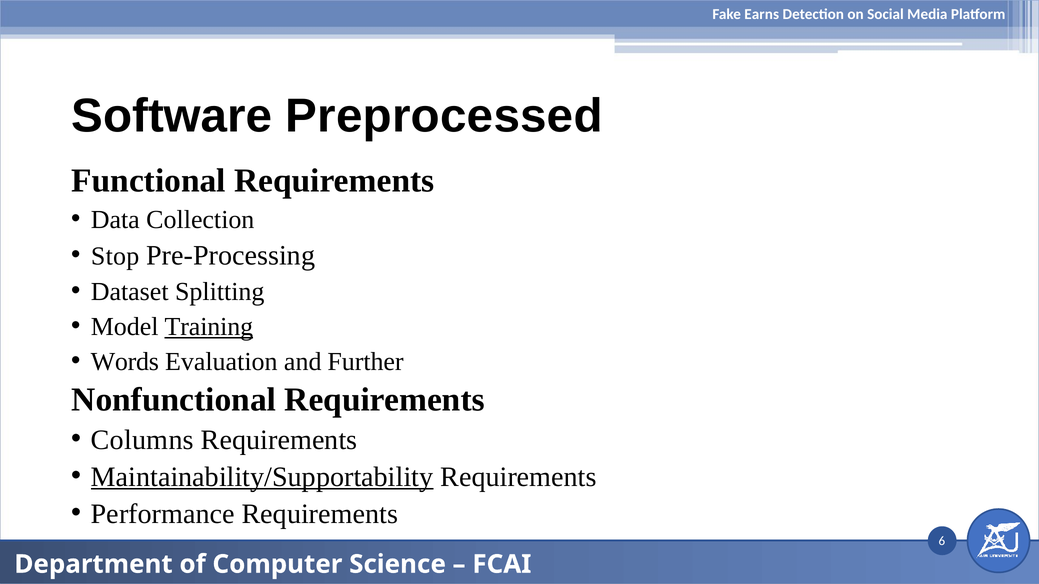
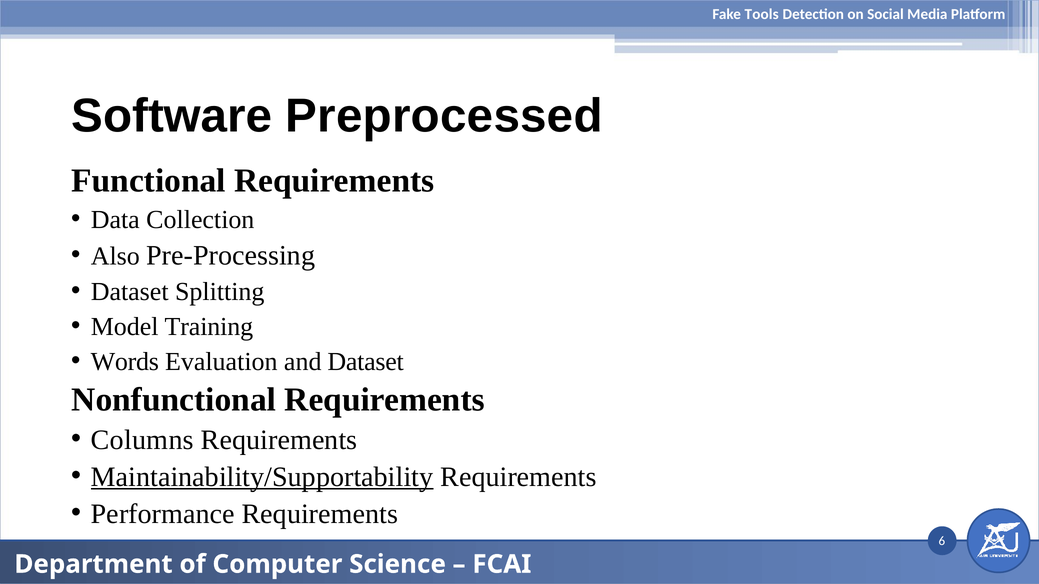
Earns: Earns -> Tools
Stop: Stop -> Also
Training underline: present -> none
and Further: Further -> Dataset
